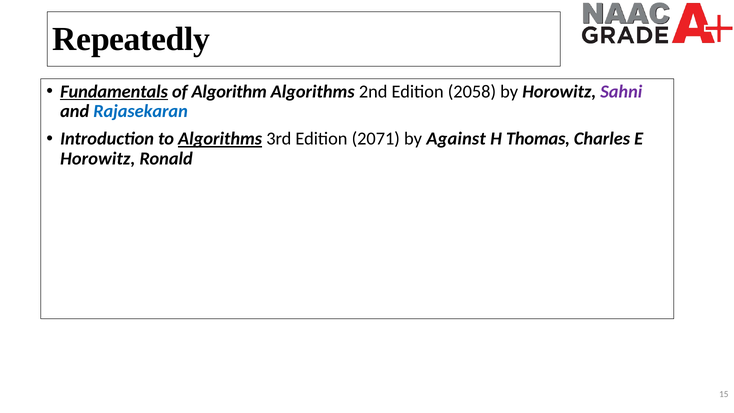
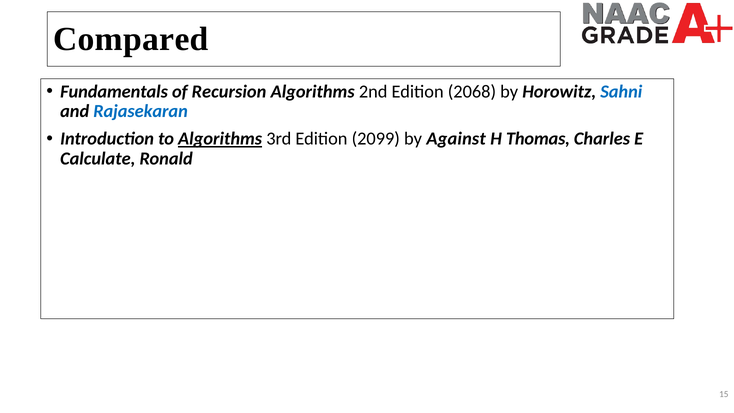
Repeatedly: Repeatedly -> Compared
Fundamentals underline: present -> none
Algorithm: Algorithm -> Recursion
2058: 2058 -> 2068
Sahni colour: purple -> blue
2071: 2071 -> 2099
Horowitz at (98, 159): Horowitz -> Calculate
